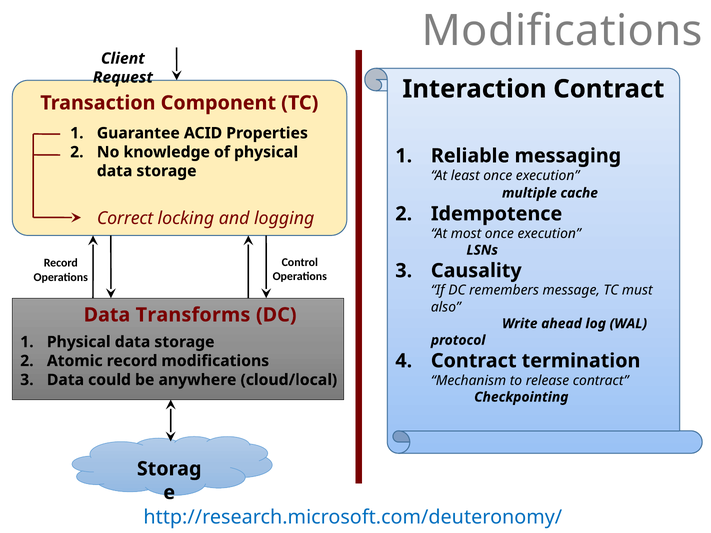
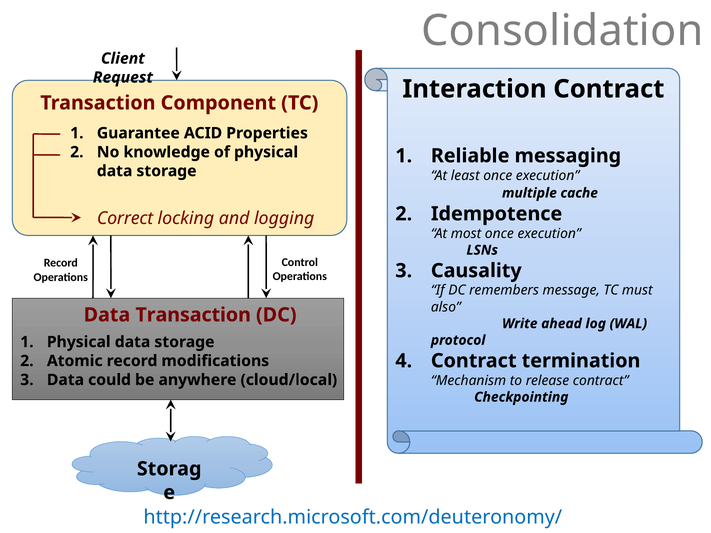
Modifications at (562, 31): Modifications -> Consolidation
Data Transforms: Transforms -> Transaction
